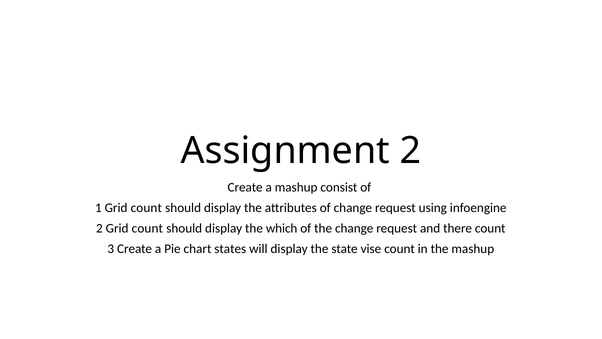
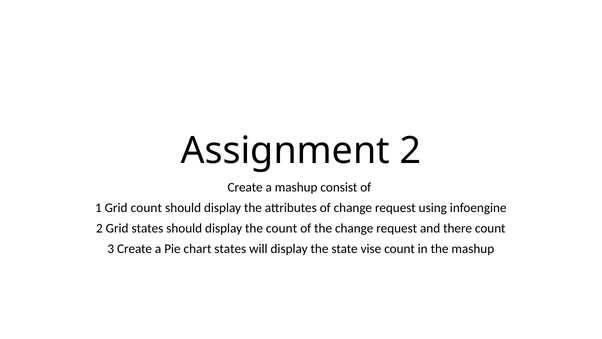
2 Grid count: count -> states
the which: which -> count
